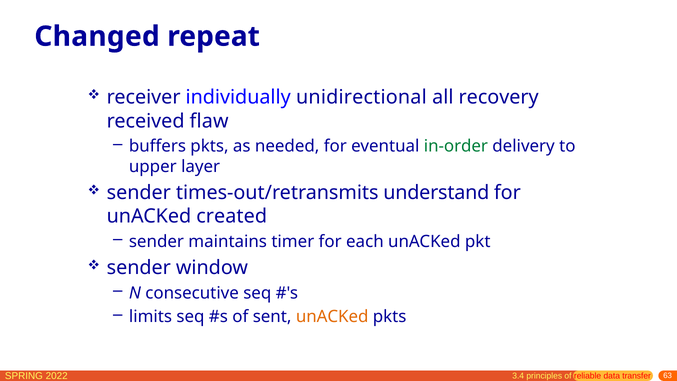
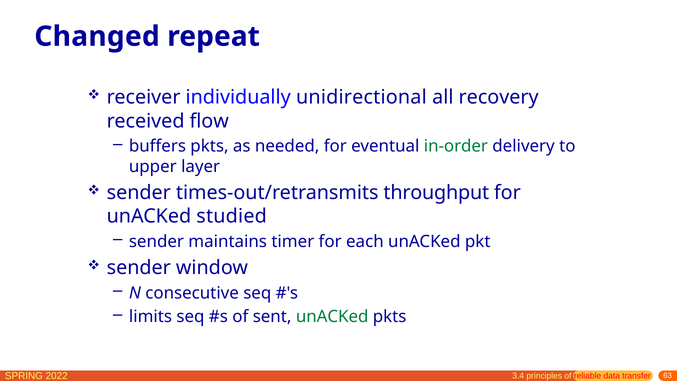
flaw: flaw -> flow
understand: understand -> throughput
created: created -> studied
unACKed at (332, 317) colour: orange -> green
